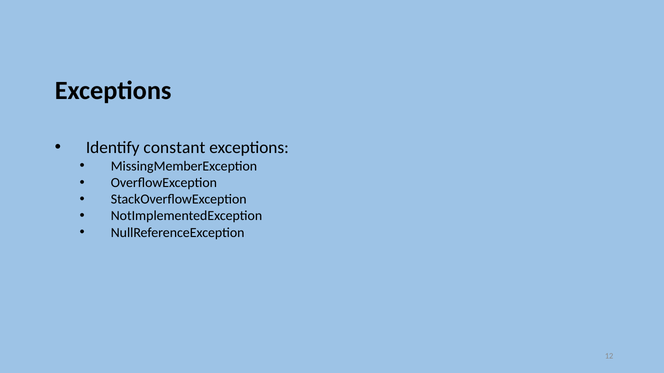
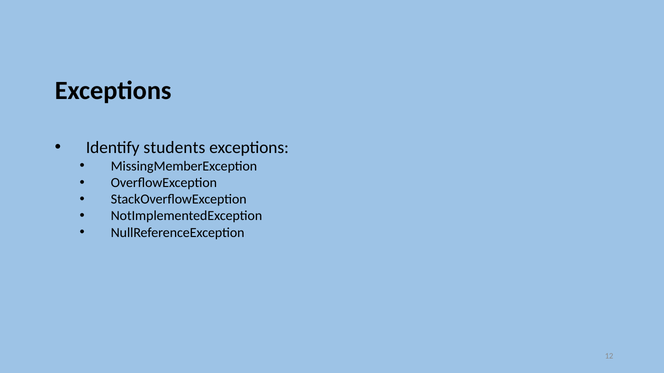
constant: constant -> students
